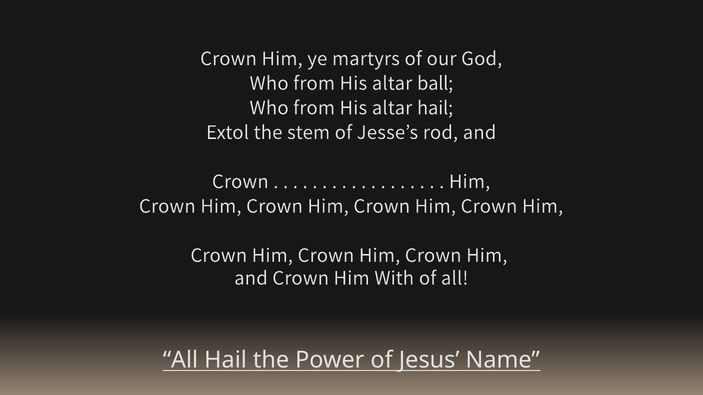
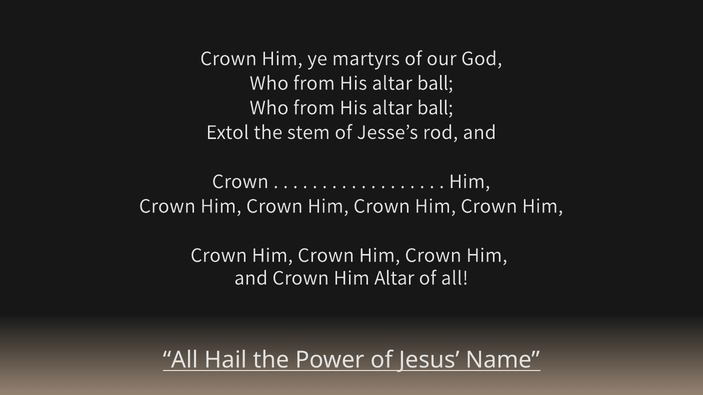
hail at (435, 108): hail -> ball
Him With: With -> Altar
